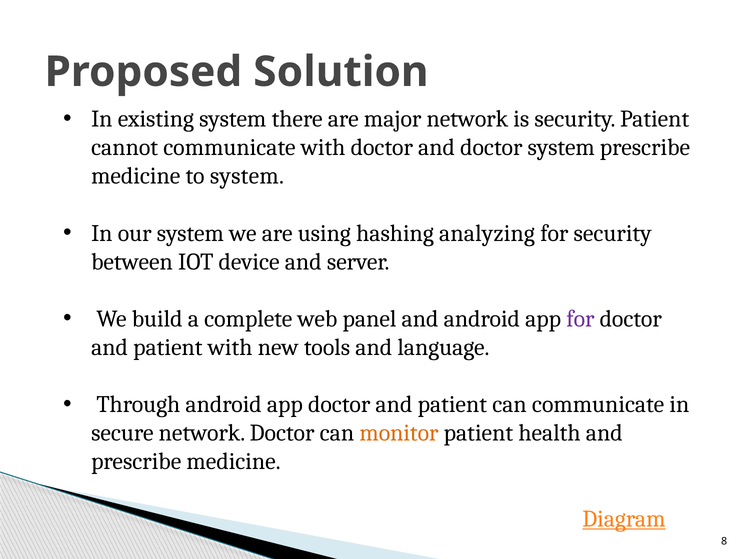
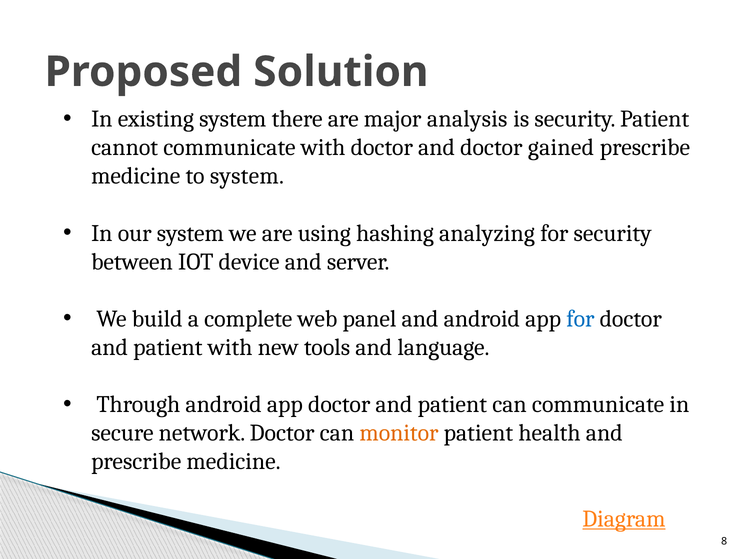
major network: network -> analysis
doctor system: system -> gained
for at (580, 319) colour: purple -> blue
